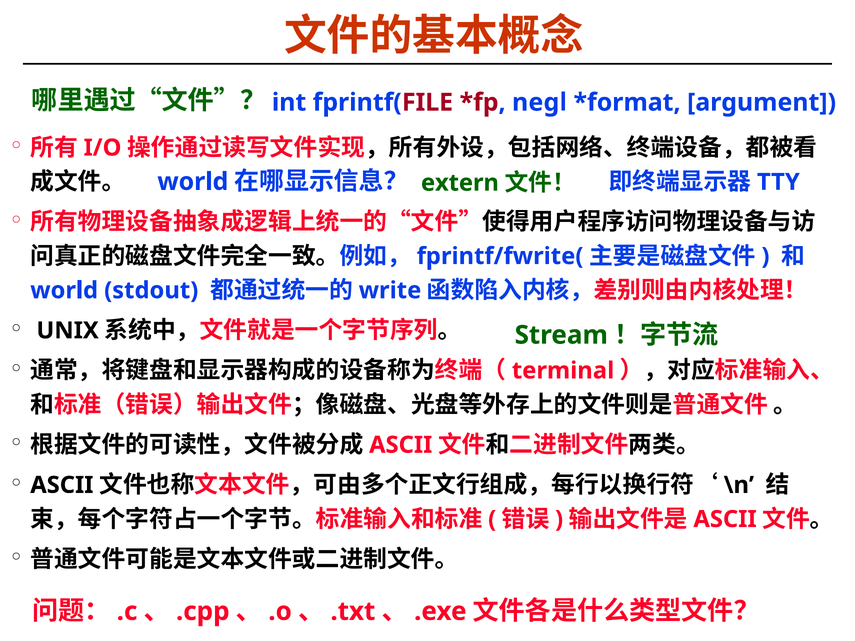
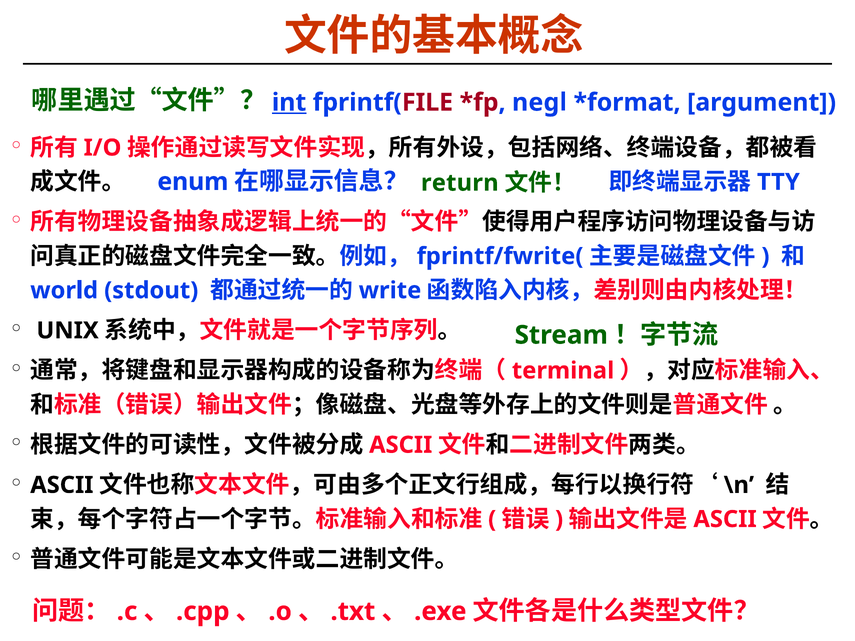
int underline: none -> present
world at (193, 182): world -> enum
extern: extern -> return
